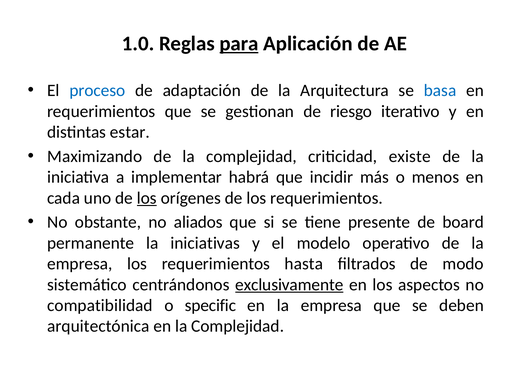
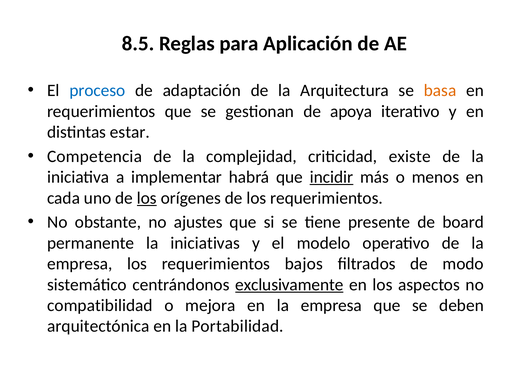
1.0: 1.0 -> 8.5
para underline: present -> none
basa colour: blue -> orange
riesgo: riesgo -> apoya
Maximizando: Maximizando -> Competencia
incidir underline: none -> present
aliados: aliados -> ajustes
hasta: hasta -> bajos
specific: specific -> mejora
en la Complejidad: Complejidad -> Portabilidad
